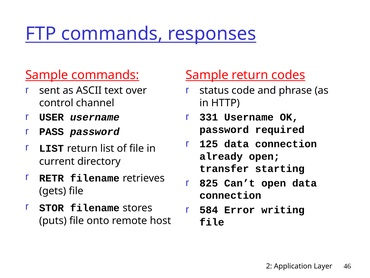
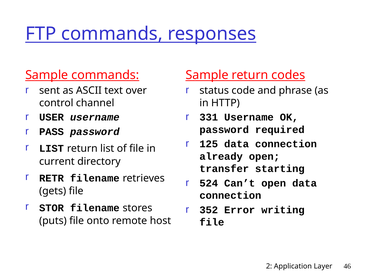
825: 825 -> 524
584: 584 -> 352
